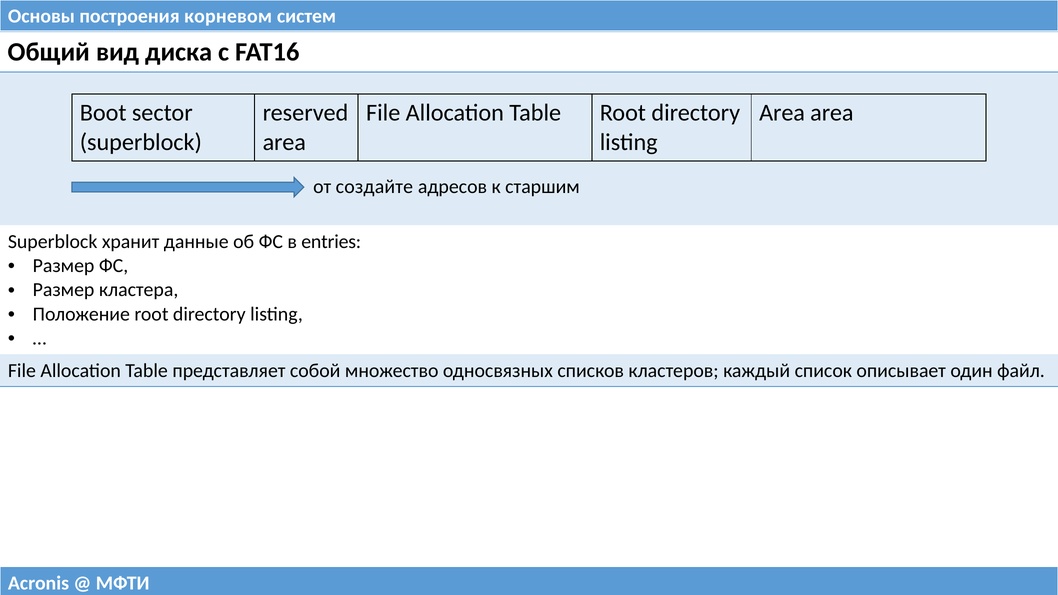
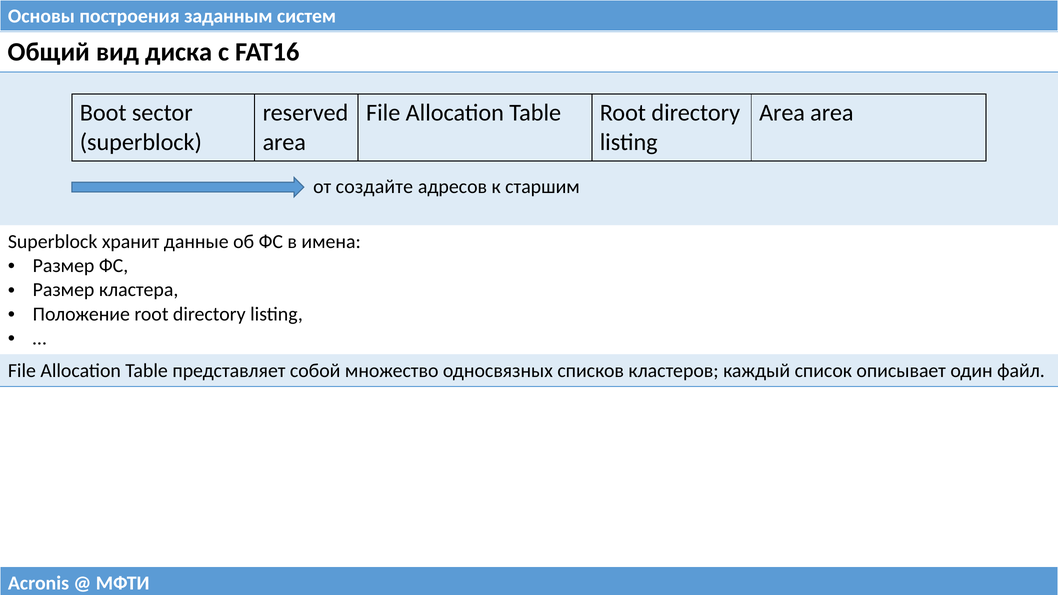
корневом: корневом -> заданным
entries: entries -> имена
